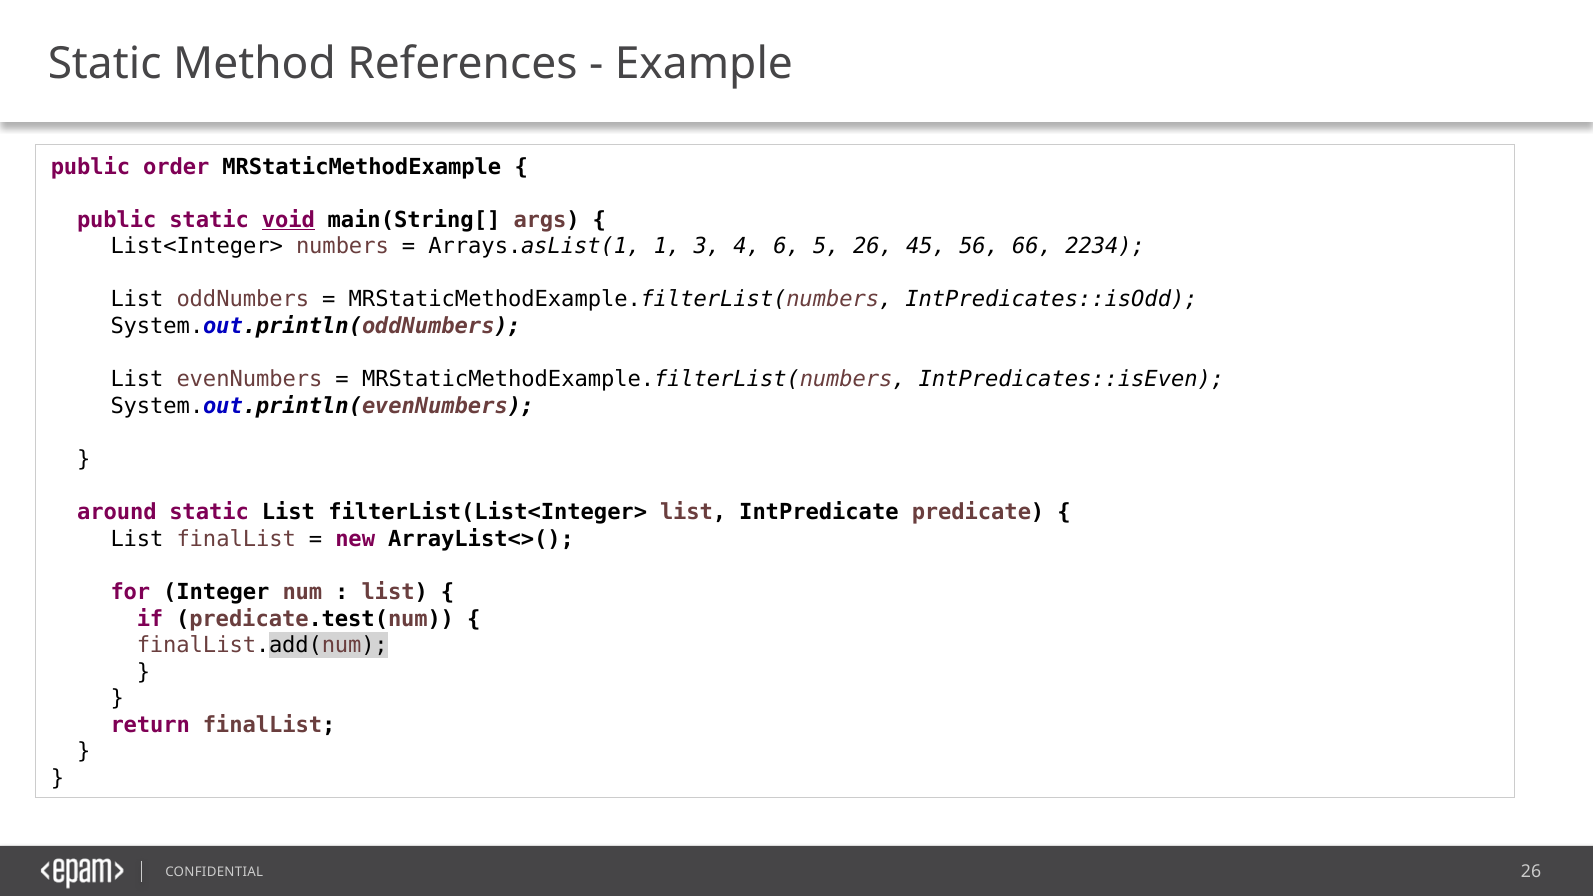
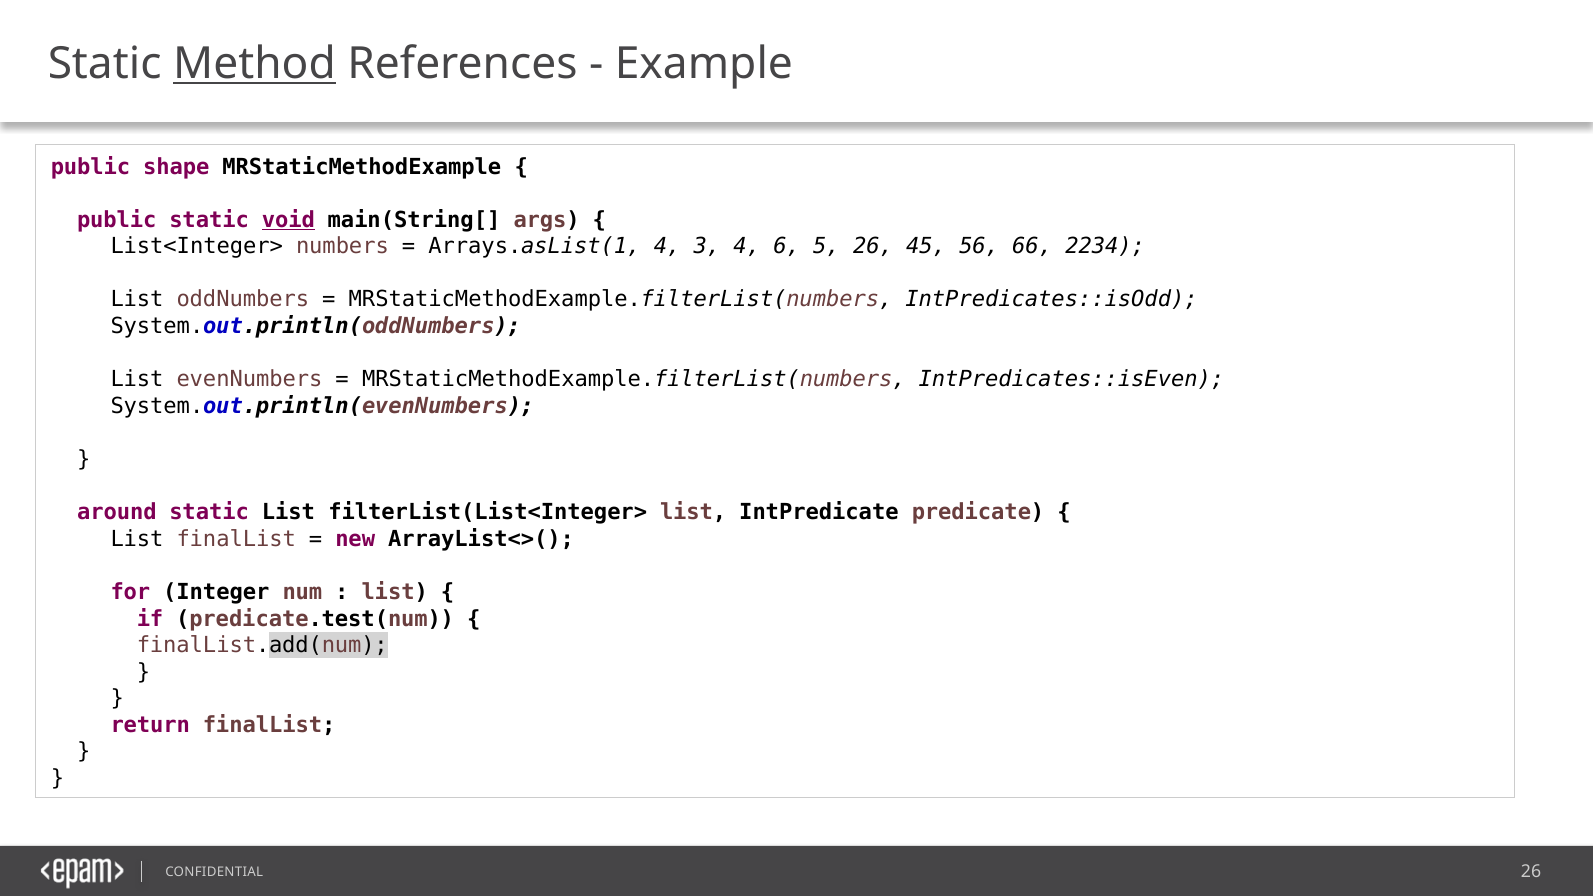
Method underline: none -> present
order: order -> shape
Arrays.asList(1 1: 1 -> 4
